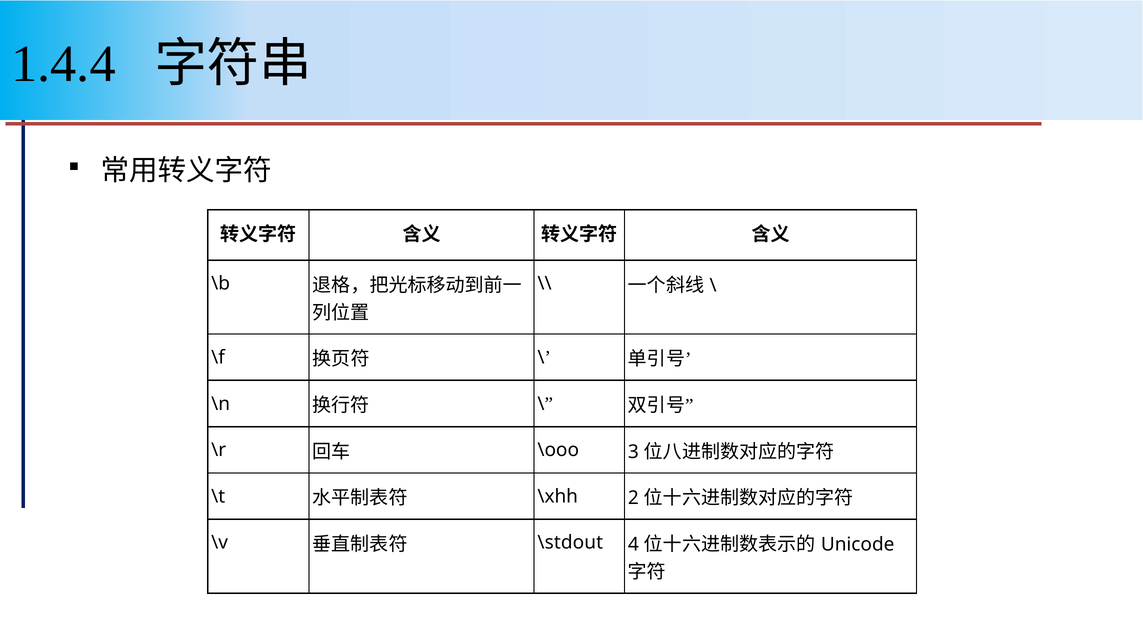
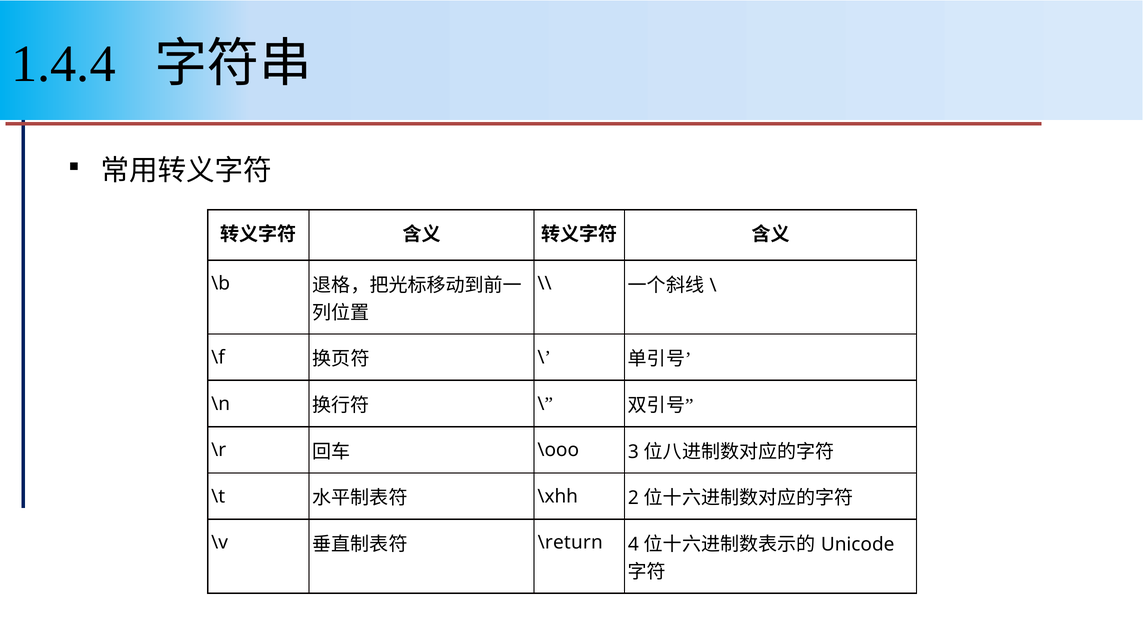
\stdout: \stdout -> \return
